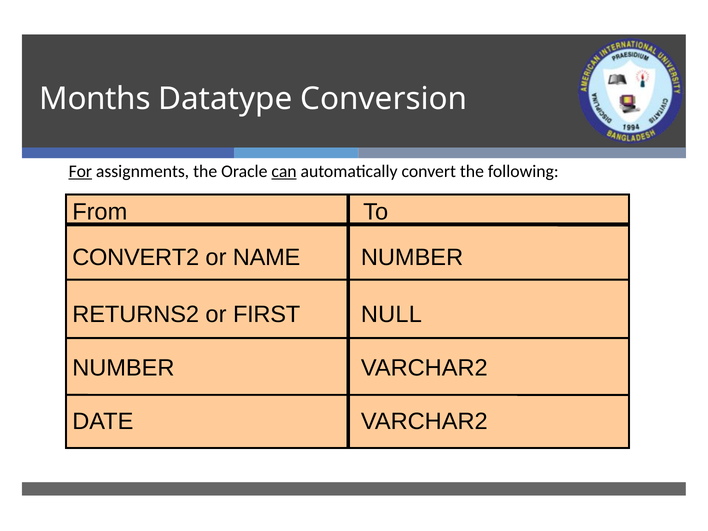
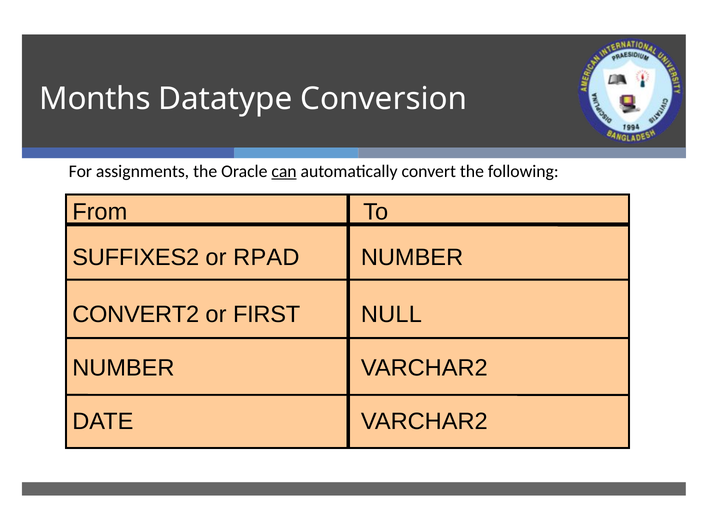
For underline: present -> none
CONVERT2: CONVERT2 -> SUFFIXES2
NAME: NAME -> RPAD
RETURNS2: RETURNS2 -> CONVERT2
